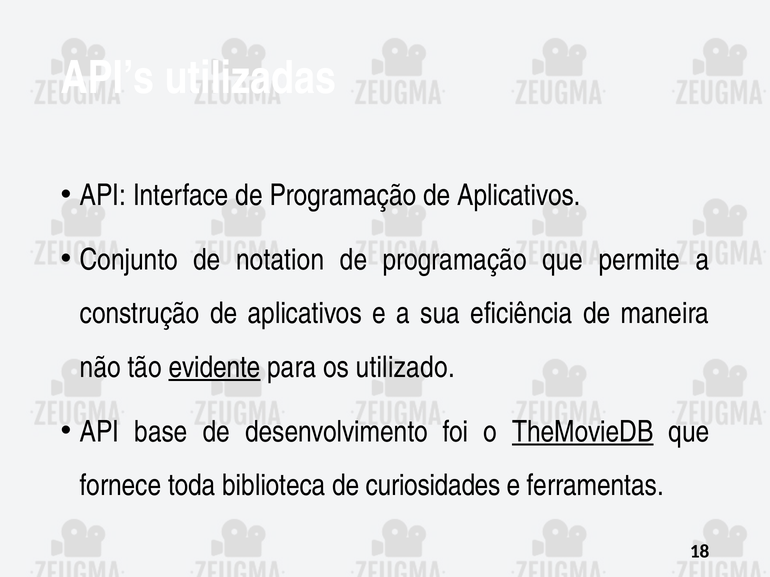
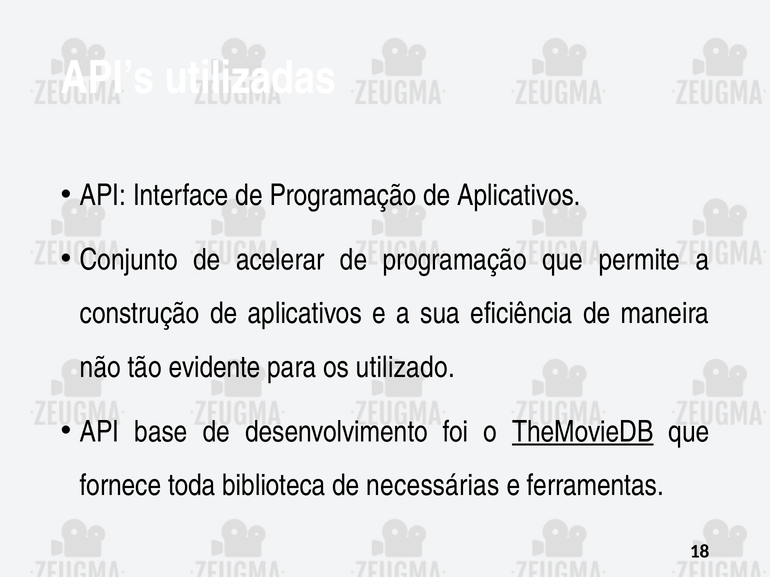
notation: notation -> acelerar
evidente underline: present -> none
curiosidades: curiosidades -> necessárias
